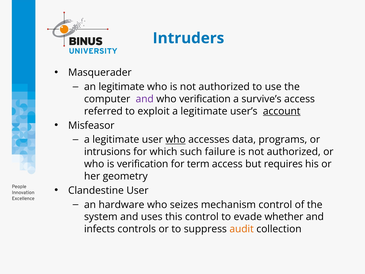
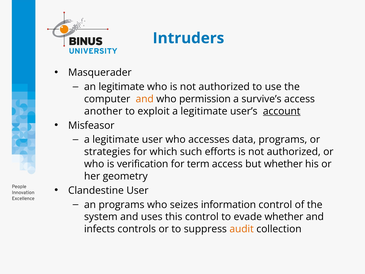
and at (145, 99) colour: purple -> orange
who verification: verification -> permission
referred: referred -> another
who at (176, 140) underline: present -> none
intrusions: intrusions -> strategies
failure: failure -> efforts
but requires: requires -> whether
an hardware: hardware -> programs
mechanism: mechanism -> information
